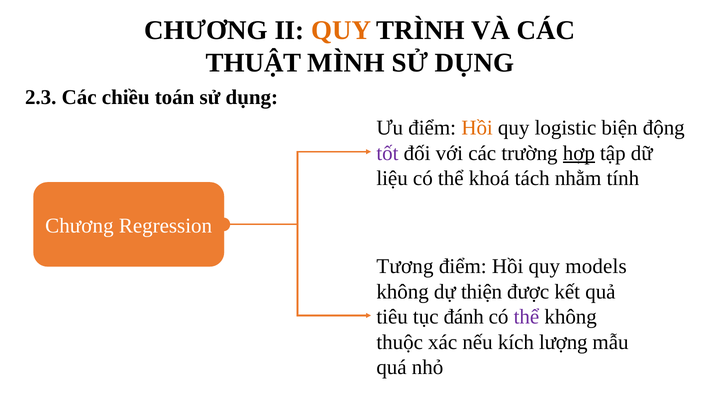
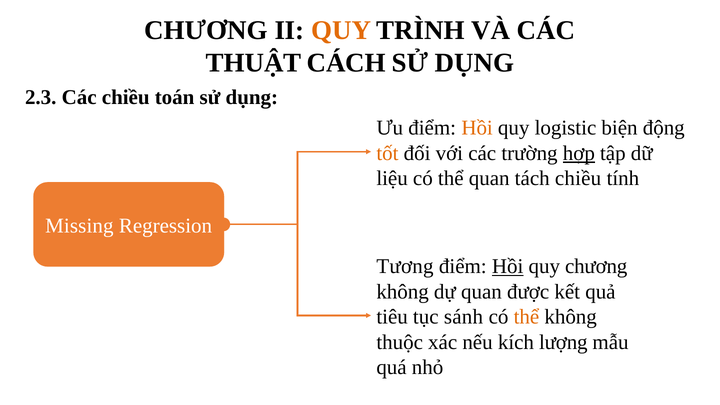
MÌNH: MÌNH -> CÁCH
tốt colour: purple -> orange
thể khoá: khoá -> quan
tách nhằm: nhằm -> chiều
Chương at (79, 226): Chương -> Missing
Hồi at (508, 266) underline: none -> present
quy models: models -> chương
dự thiện: thiện -> quan
đánh: đánh -> sánh
thể at (526, 317) colour: purple -> orange
